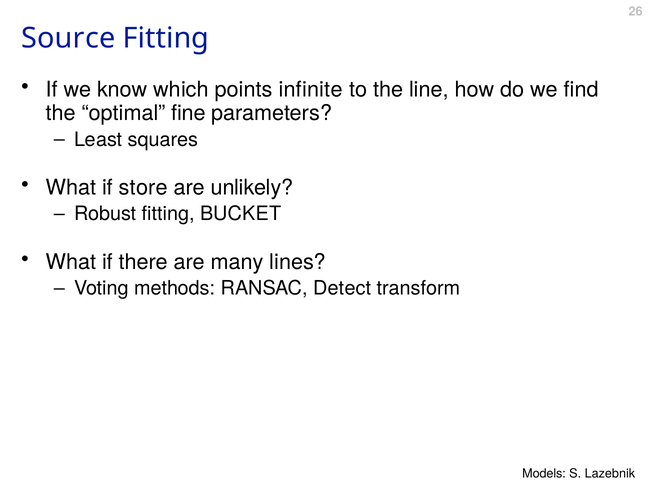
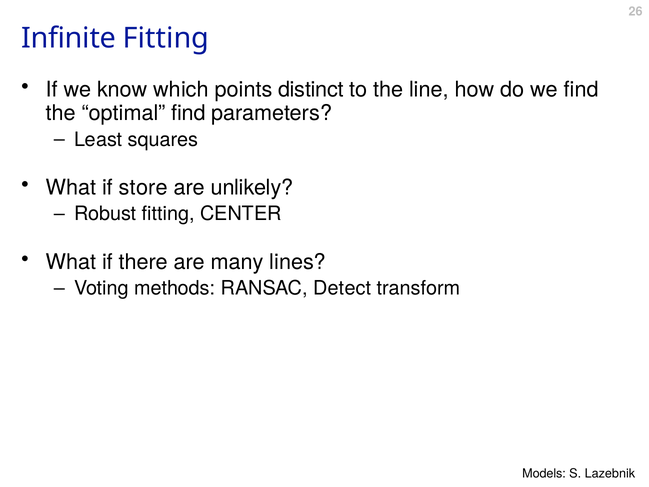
Source: Source -> Infinite
infinite: infinite -> distinct
optimal fine: fine -> find
BUCKET: BUCKET -> CENTER
